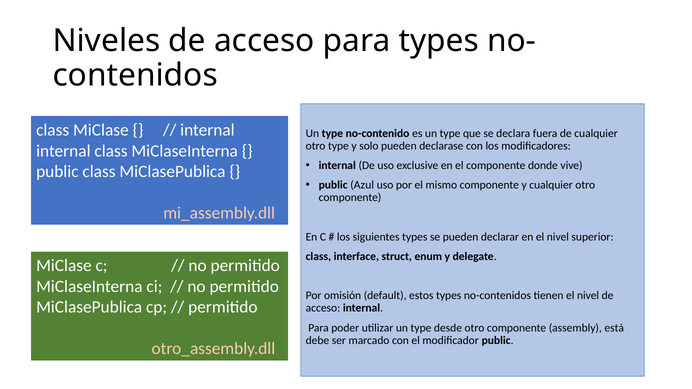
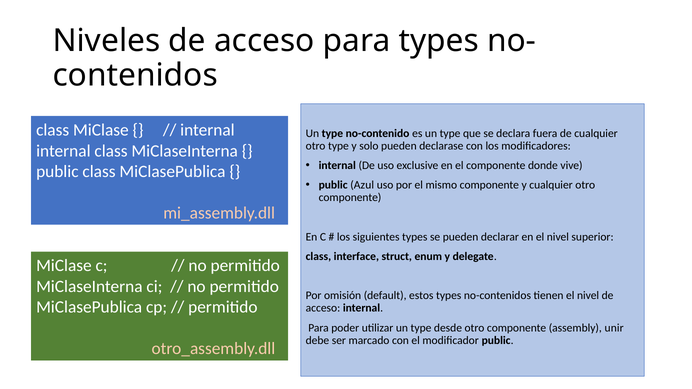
está: está -> unir
